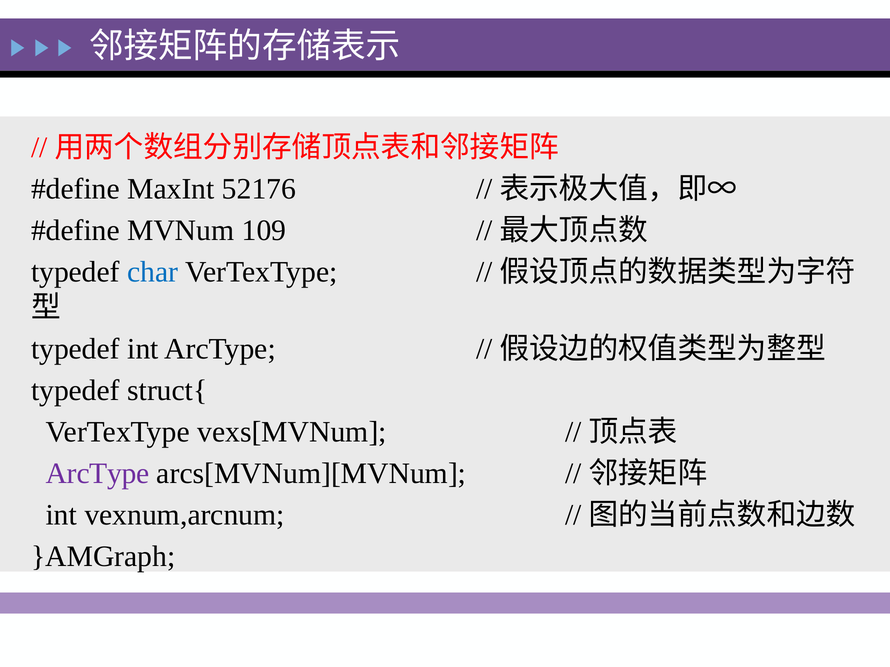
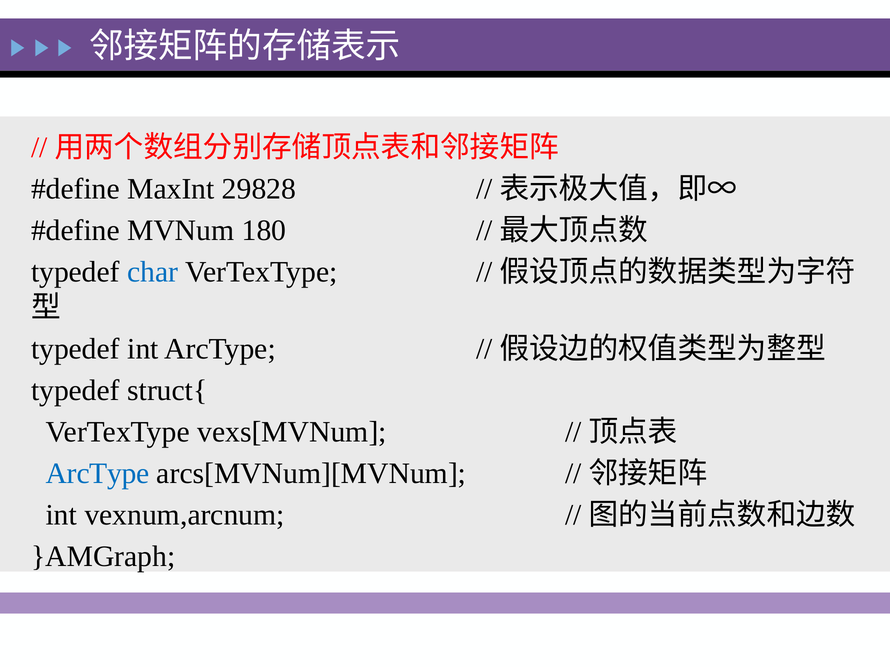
52176: 52176 -> 29828
109: 109 -> 180
ArcType at (98, 474) colour: purple -> blue
